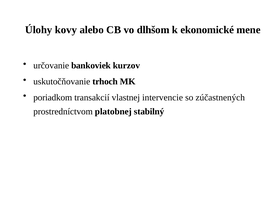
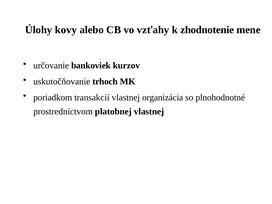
dlhšom: dlhšom -> vzťahy
ekonomické: ekonomické -> zhodnotenie
intervencie: intervencie -> organizácia
zúčastnených: zúčastnených -> plnohodnotné
platobnej stabilný: stabilný -> vlastnej
